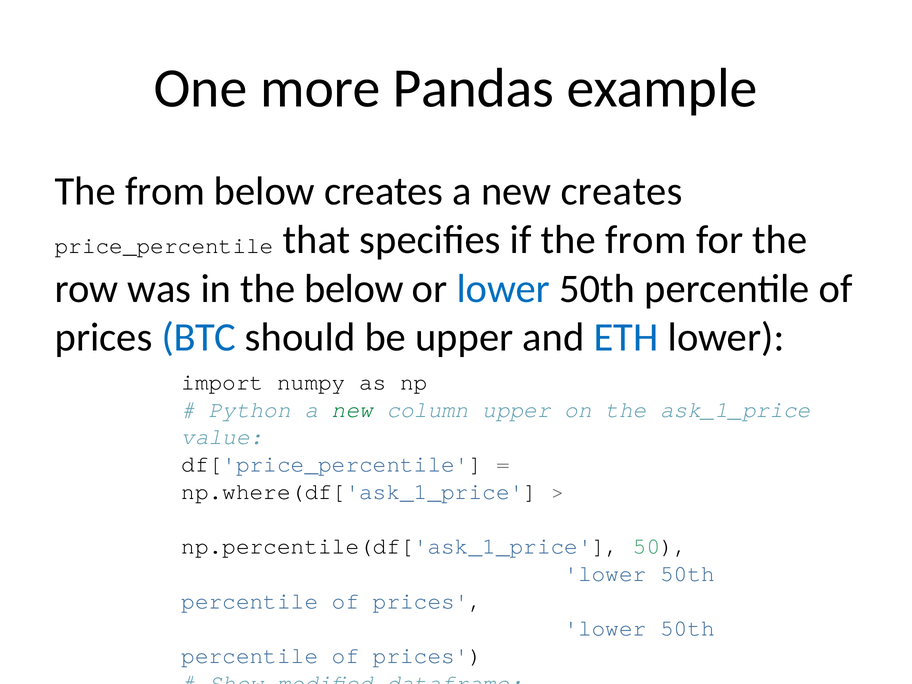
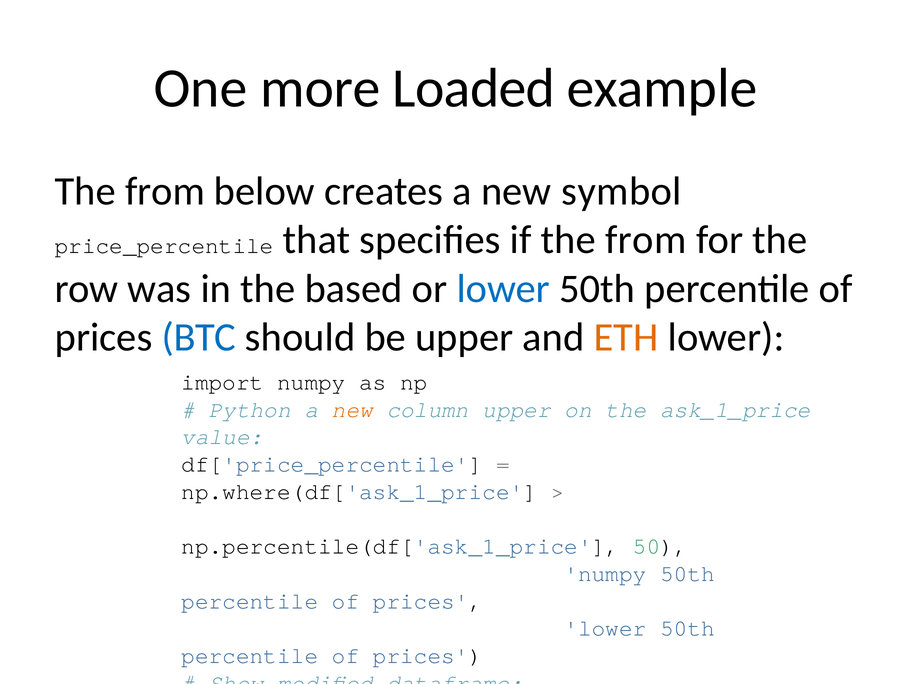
Pandas: Pandas -> Loaded
new creates: creates -> symbol
the below: below -> based
ETH at (626, 337) colour: blue -> orange
new at (352, 410) colour: green -> orange
lower at (605, 574): lower -> numpy
